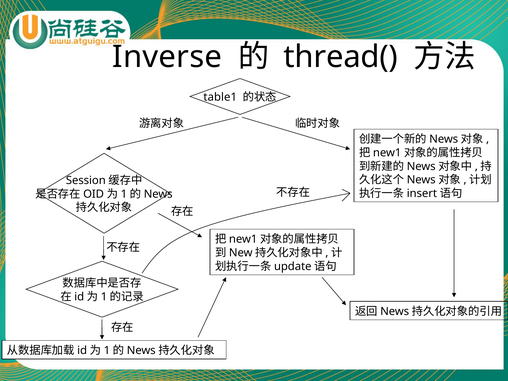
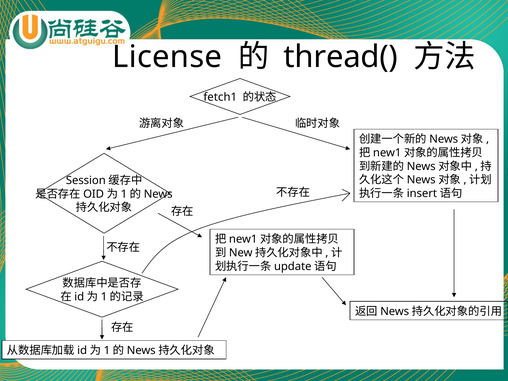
Inverse: Inverse -> License
table1: table1 -> fetch1
